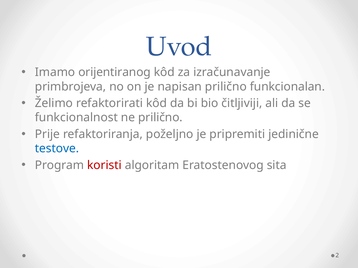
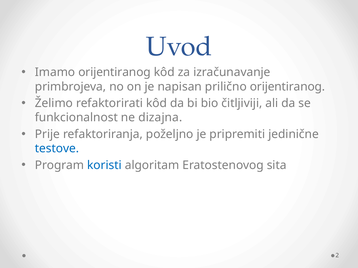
prilično funkcionalan: funkcionalan -> orijentiranog
ne prilično: prilično -> dizajna
koristi colour: red -> blue
